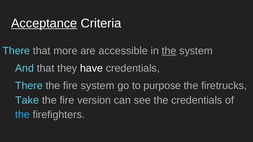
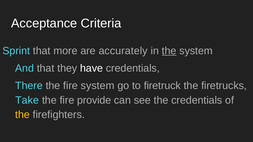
Acceptance underline: present -> none
There at (16, 51): There -> Sprint
accessible: accessible -> accurately
purpose: purpose -> firetruck
version: version -> provide
the at (22, 115) colour: light blue -> yellow
